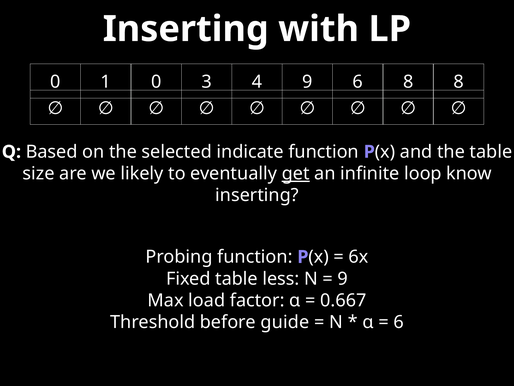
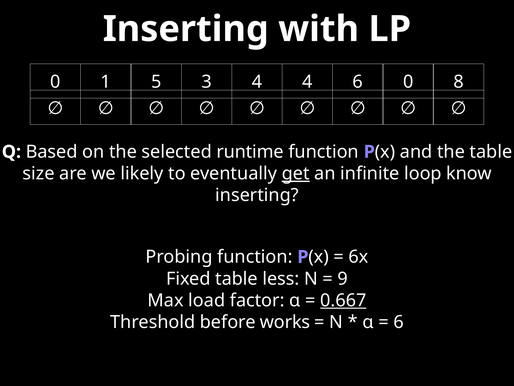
1 0: 0 -> 5
4 9: 9 -> 4
6 8: 8 -> 0
indicate: indicate -> runtime
0.667 underline: none -> present
guide: guide -> works
